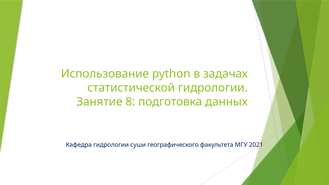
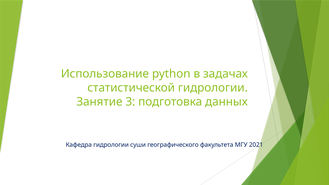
8: 8 -> 3
